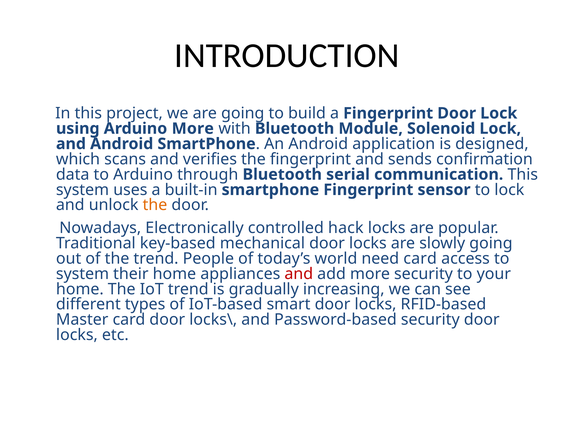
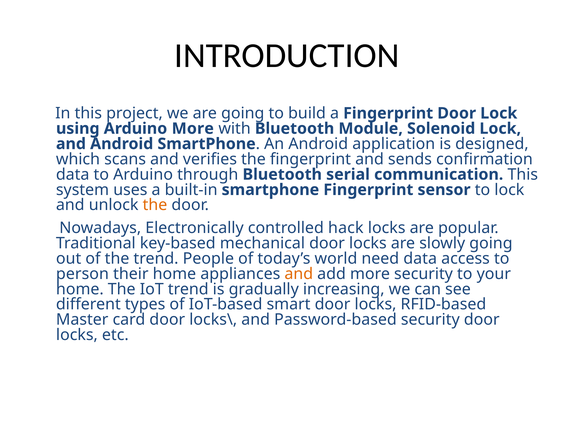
need card: card -> data
system at (82, 274): system -> person
and at (299, 274) colour: red -> orange
